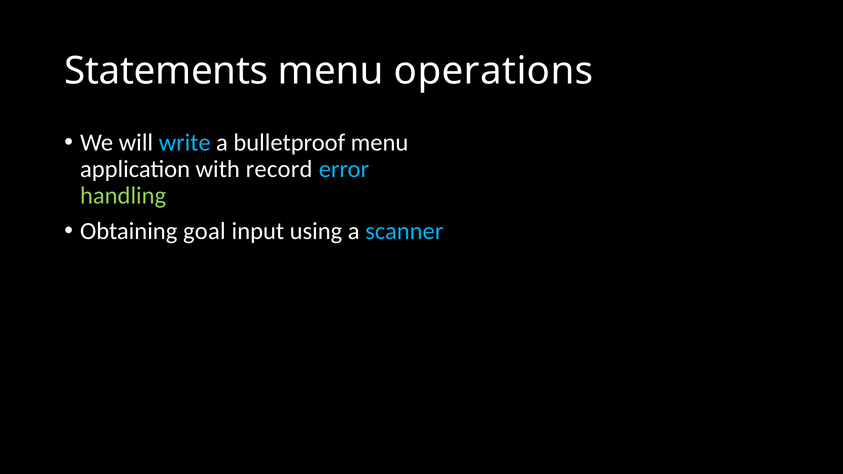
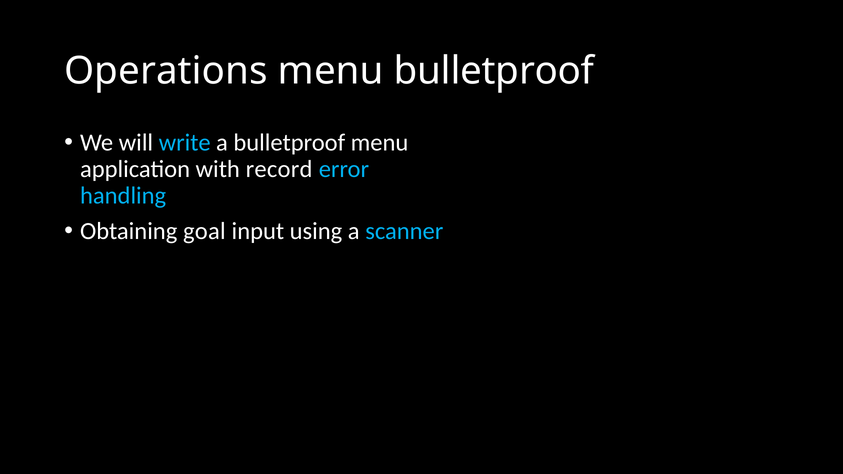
Statements: Statements -> Operations
menu operations: operations -> bulletproof
handling colour: light green -> light blue
